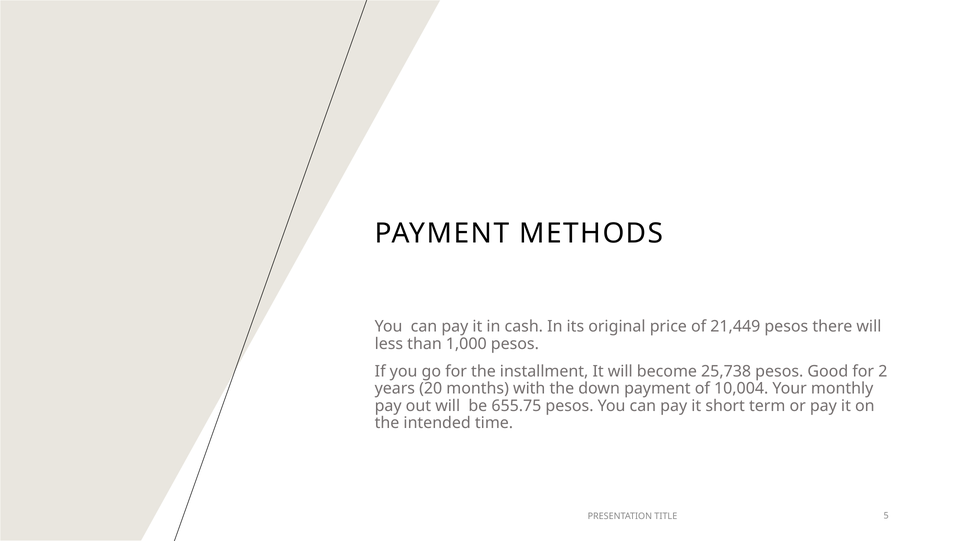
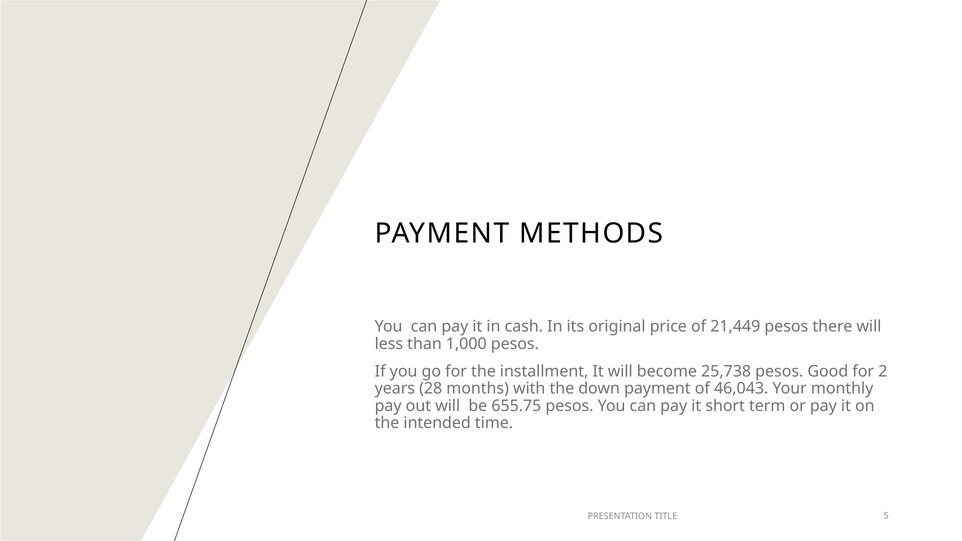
20: 20 -> 28
10,004: 10,004 -> 46,043
